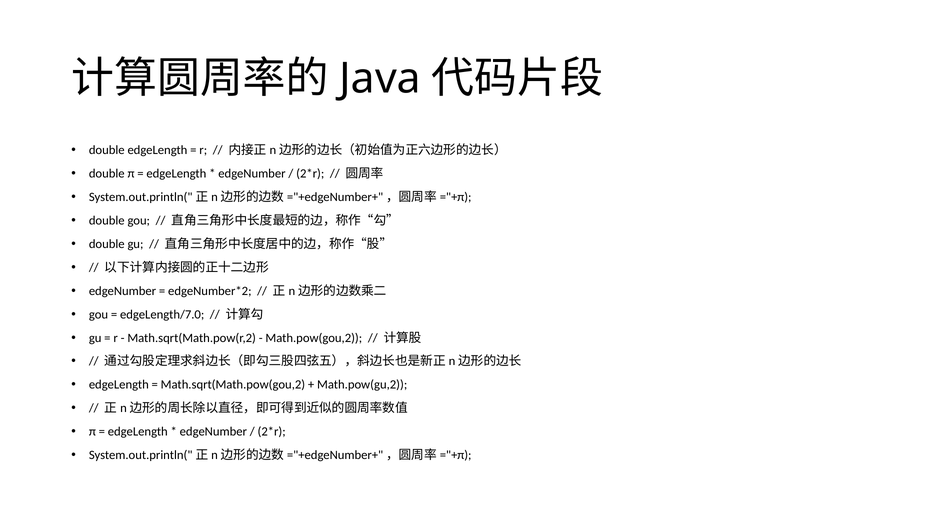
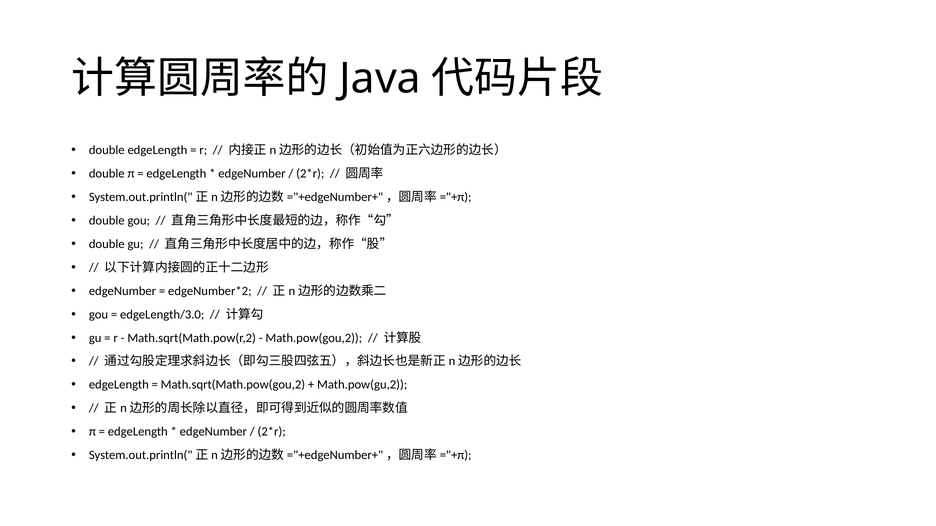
edgeLength/7.0: edgeLength/7.0 -> edgeLength/3.0
